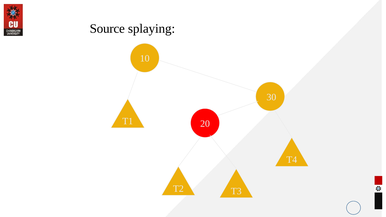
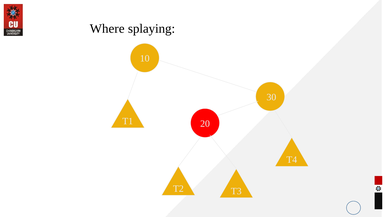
Source: Source -> Where
